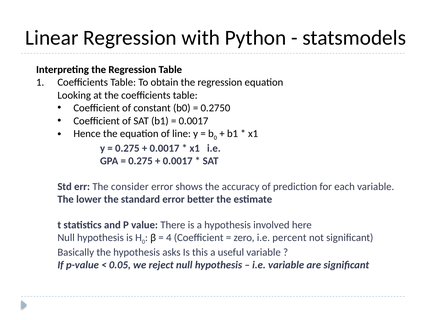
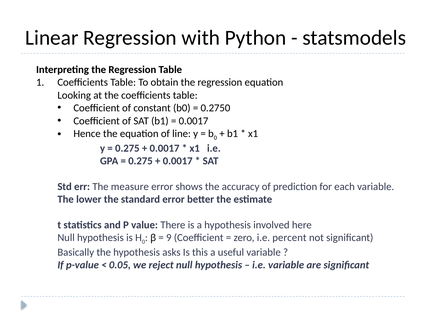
consider: consider -> measure
4: 4 -> 9
